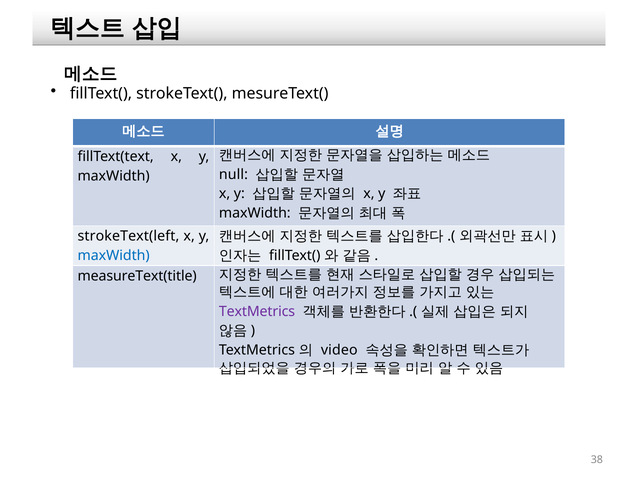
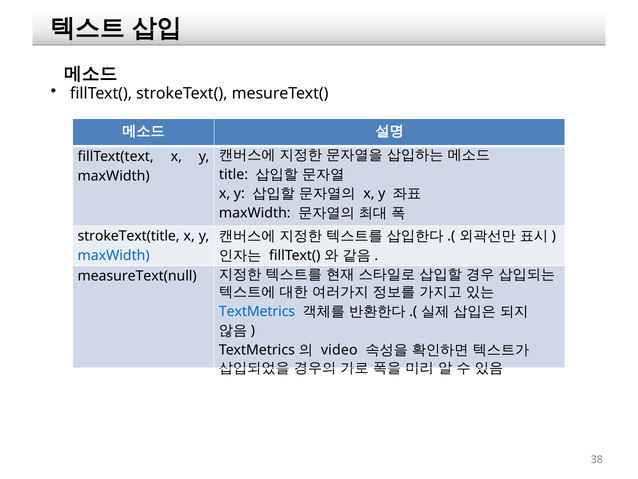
null: null -> title
strokeText(left: strokeText(left -> strokeText(title
measureText(title: measureText(title -> measureText(null
TextMetrics at (257, 311) colour: purple -> blue
